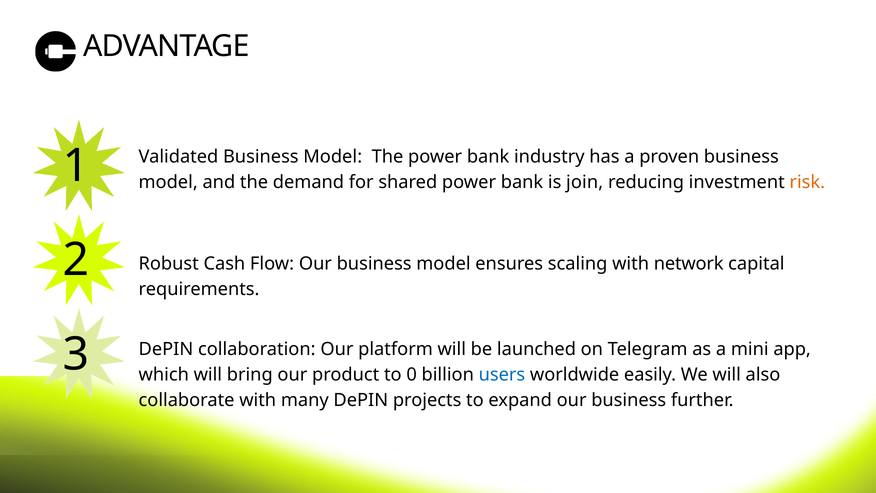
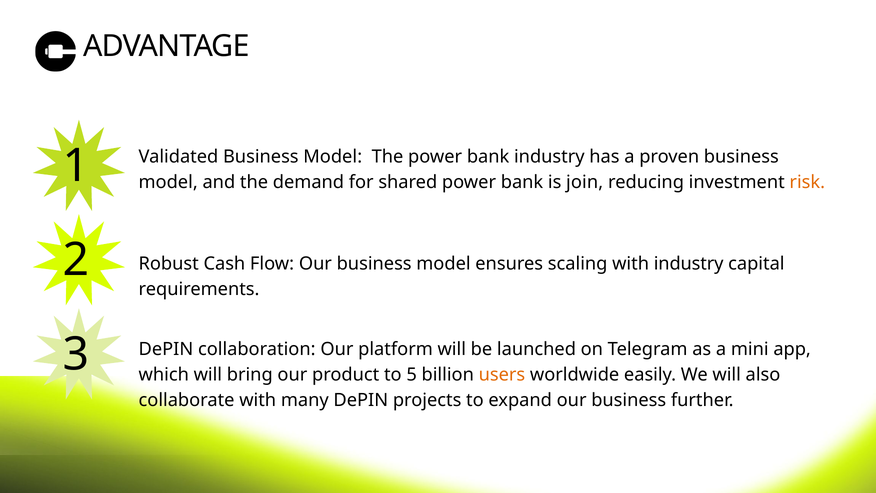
with network: network -> industry
0: 0 -> 5
users colour: blue -> orange
